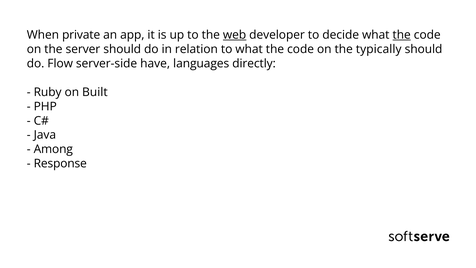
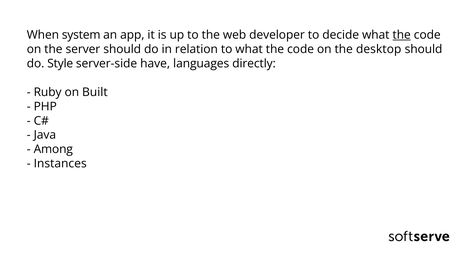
private: private -> system
web underline: present -> none
typically: typically -> desktop
Flow: Flow -> Style
Response: Response -> Instances
